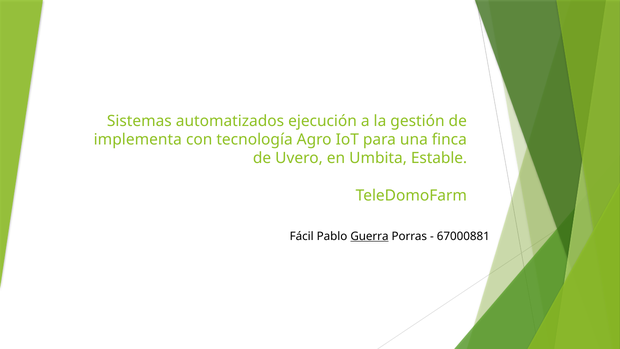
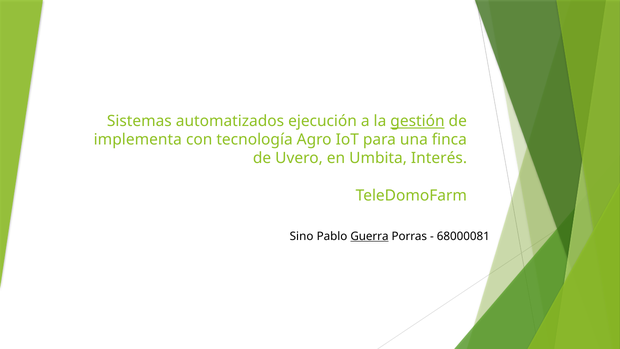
gestión underline: none -> present
Estable: Estable -> Interés
Fácil: Fácil -> Sino
67000881: 67000881 -> 68000081
